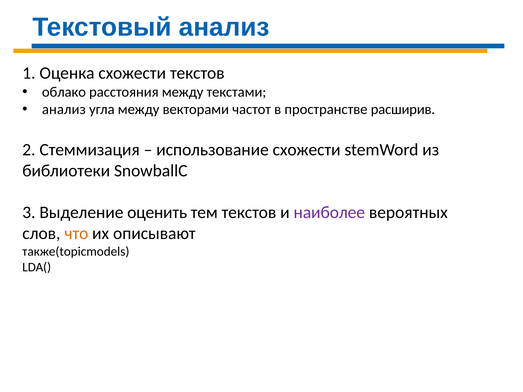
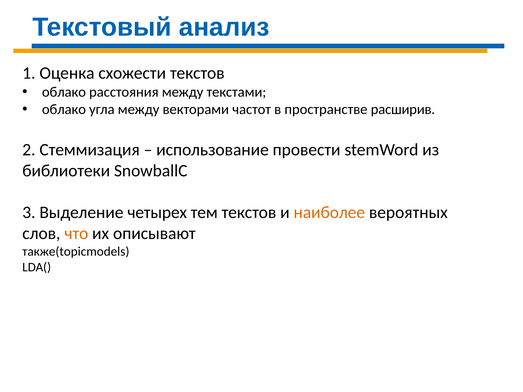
анализ at (64, 110): анализ -> облако
использование схожести: схожести -> провести
оценить: оценить -> четырех
наиболее colour: purple -> orange
